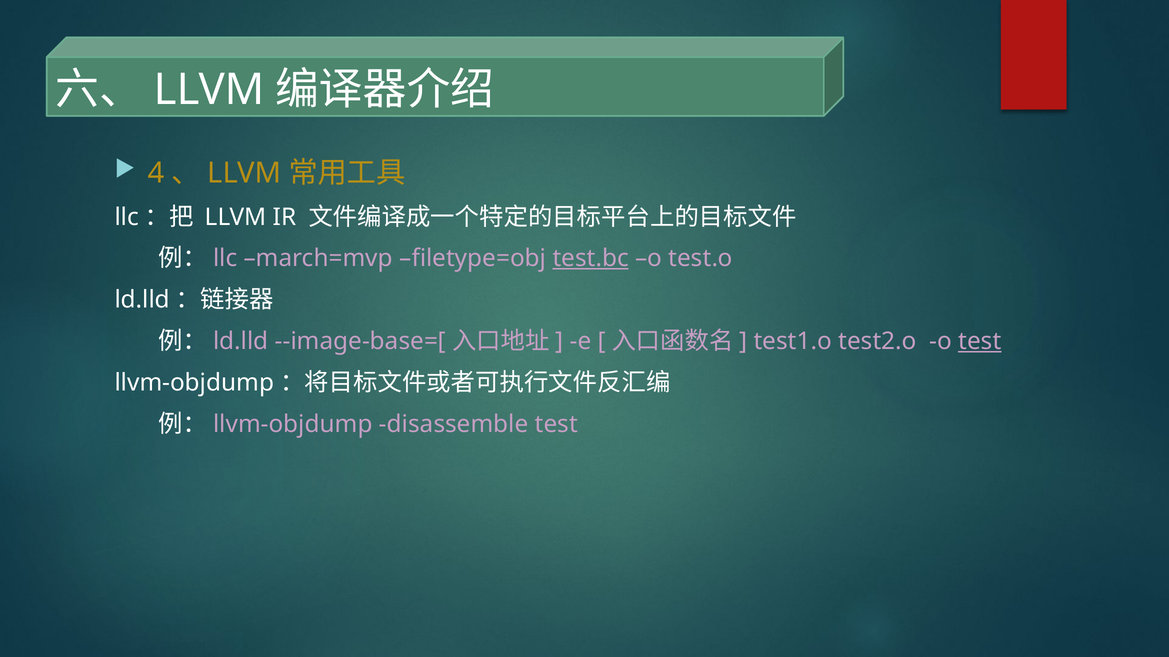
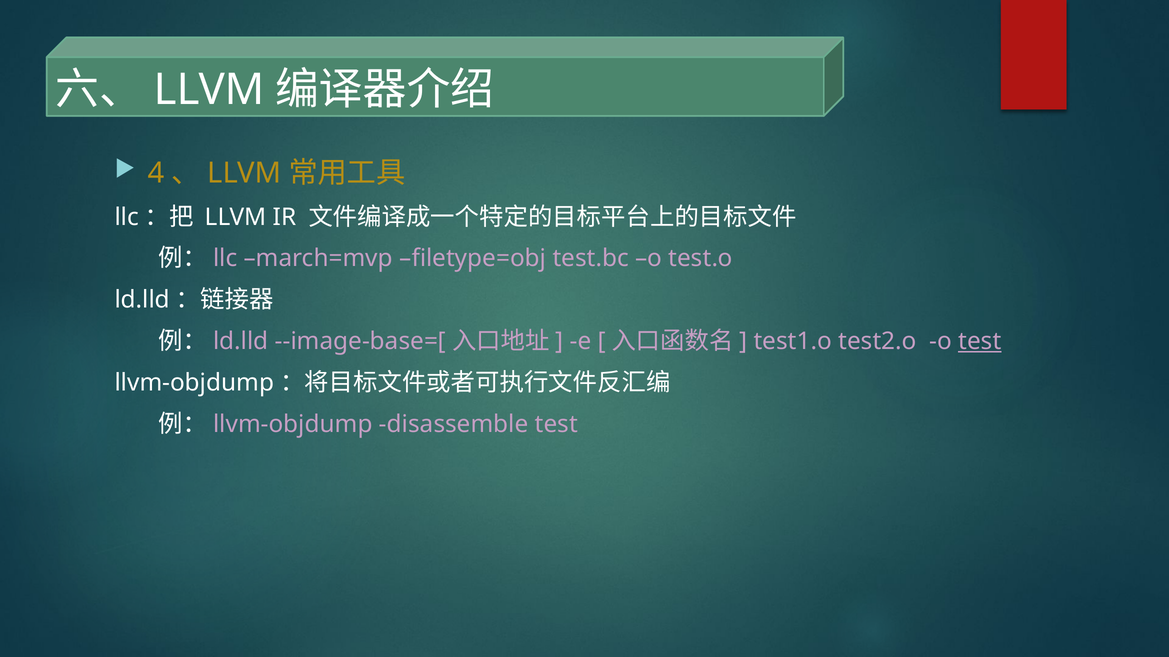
test.bc underline: present -> none
